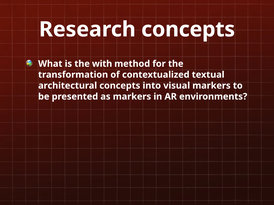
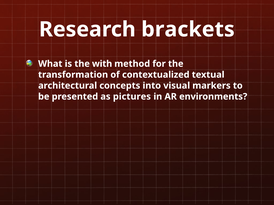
Research concepts: concepts -> brackets
as markers: markers -> pictures
